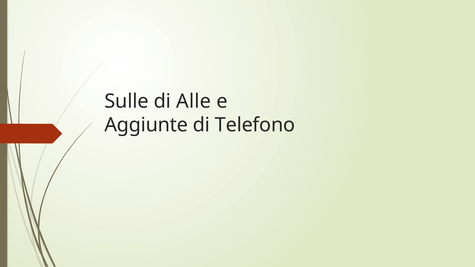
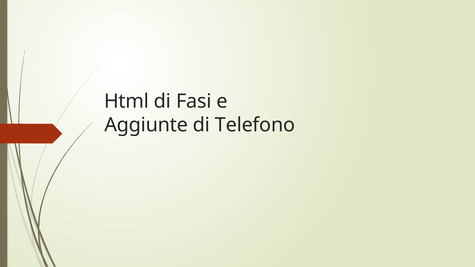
Sulle: Sulle -> Html
Alle: Alle -> Fasi
